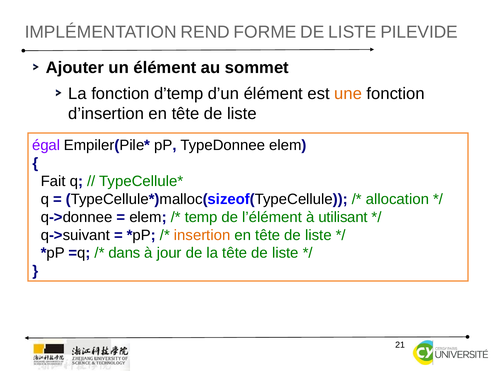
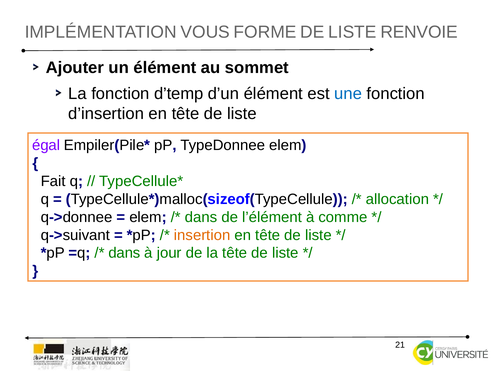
REND: REND -> VOUS
PILEVIDE: PILEVIDE -> RENVOIE
une colour: orange -> blue
temp at (201, 217): temp -> dans
utilisant: utilisant -> comme
